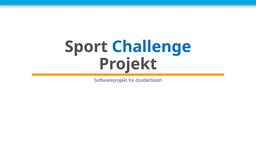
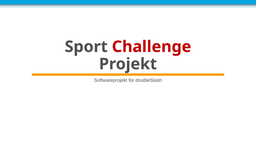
Challenge colour: blue -> red
